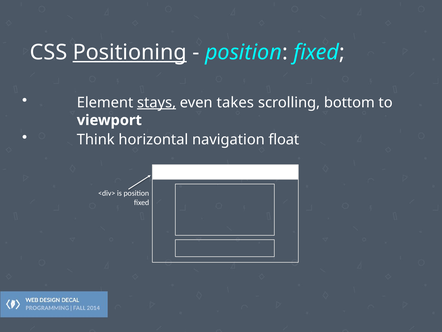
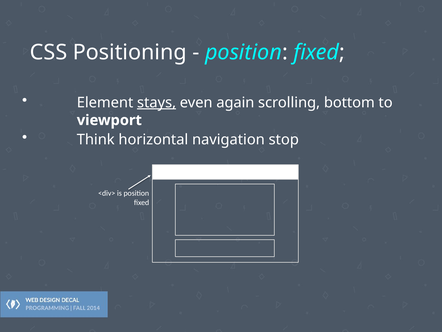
Positioning underline: present -> none
takes: takes -> again
float: float -> stop
